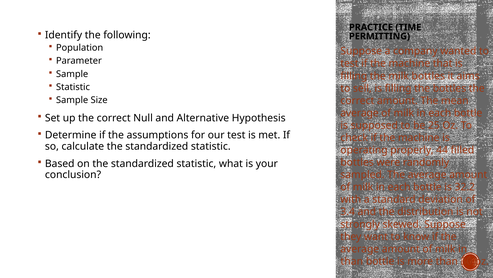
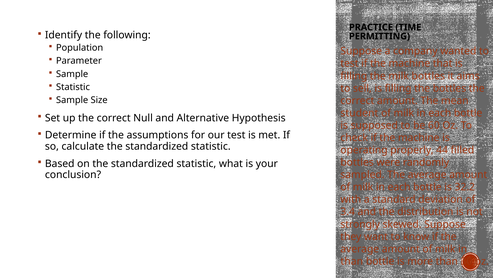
average at (359, 113): average -> student
25: 25 -> 60
